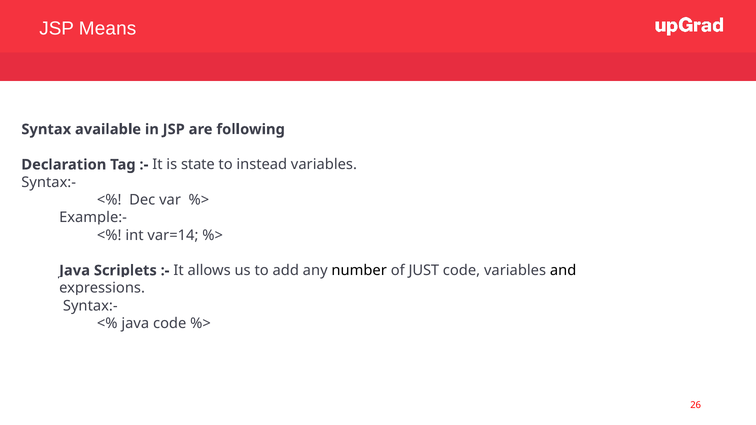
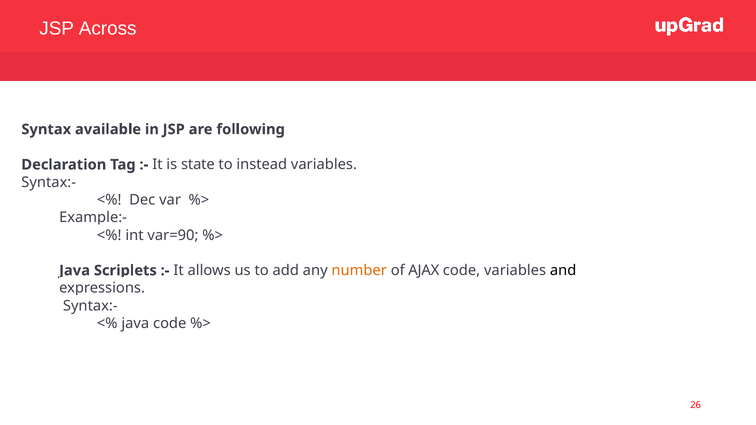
Means: Means -> Across
var=14: var=14 -> var=90
number colour: black -> orange
JUST: JUST -> AJAX
